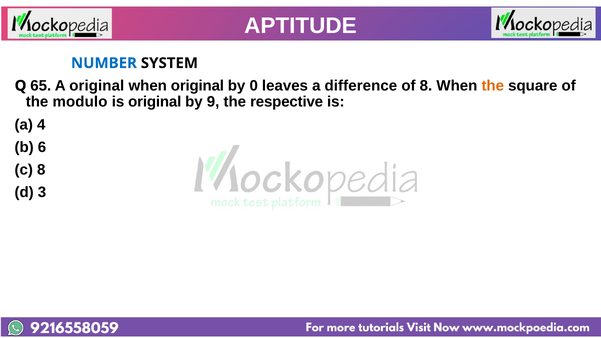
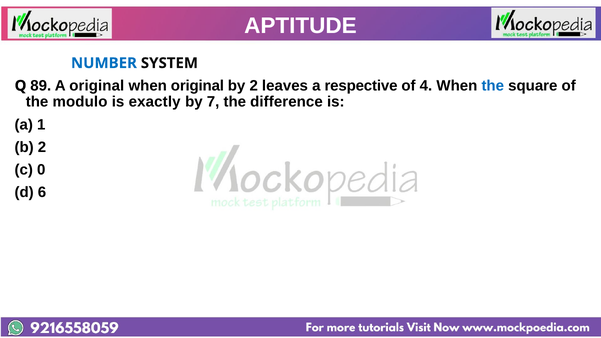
65: 65 -> 89
by 0: 0 -> 2
difference: difference -> respective
of 8: 8 -> 4
the at (493, 86) colour: orange -> blue
is original: original -> exactly
9: 9 -> 7
respective: respective -> difference
4: 4 -> 1
b 6: 6 -> 2
c 8: 8 -> 0
3: 3 -> 6
